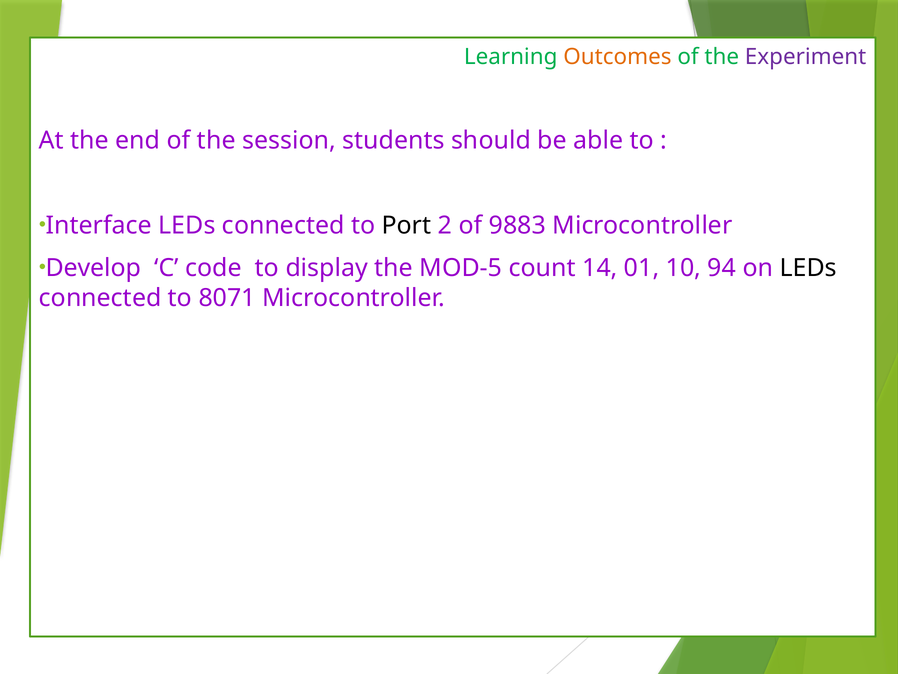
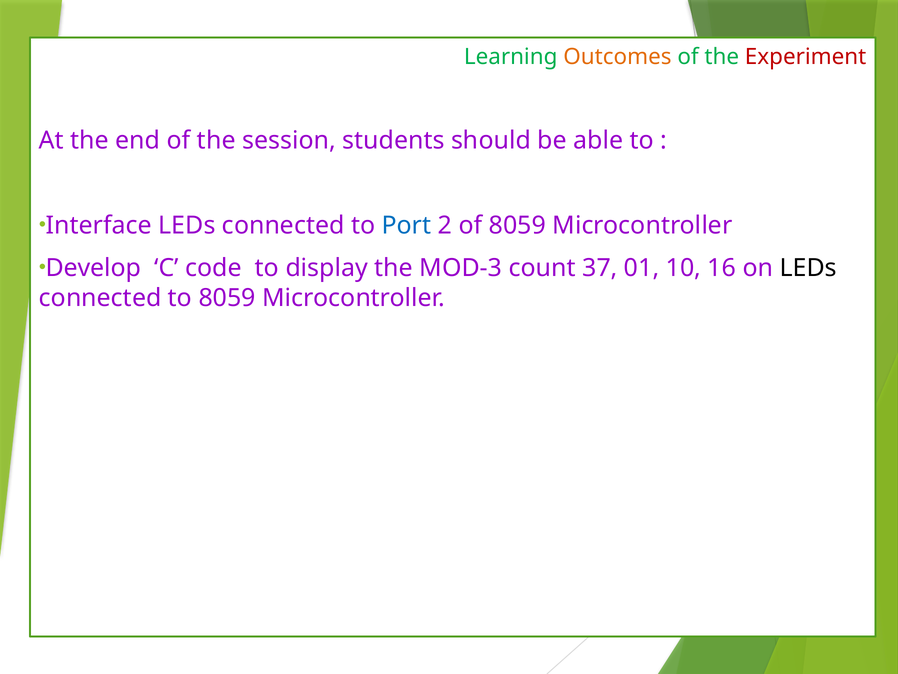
Experiment colour: purple -> red
Port colour: black -> blue
of 9883: 9883 -> 8059
MOD-5: MOD-5 -> MOD-3
14: 14 -> 37
94: 94 -> 16
to 8071: 8071 -> 8059
